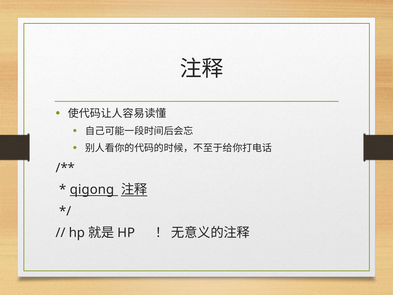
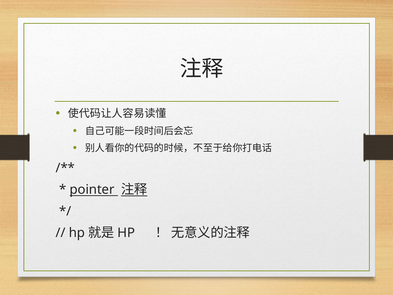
qigong: qigong -> pointer
